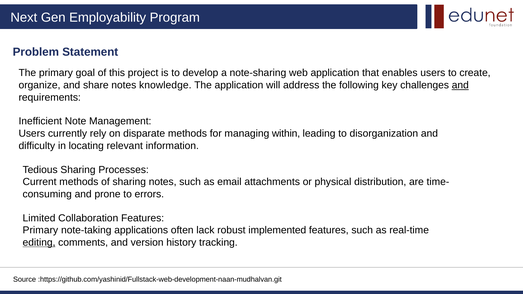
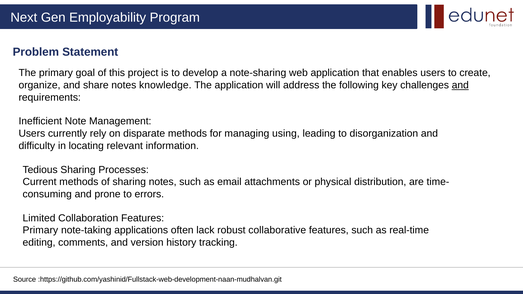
within: within -> using
implemented: implemented -> collaborative
editing underline: present -> none
